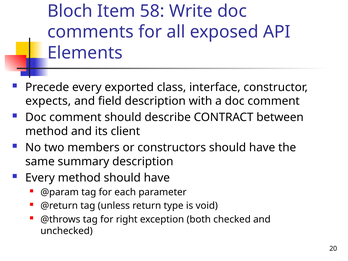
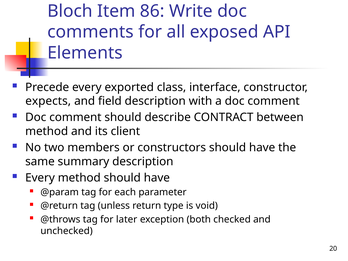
58: 58 -> 86
right: right -> later
